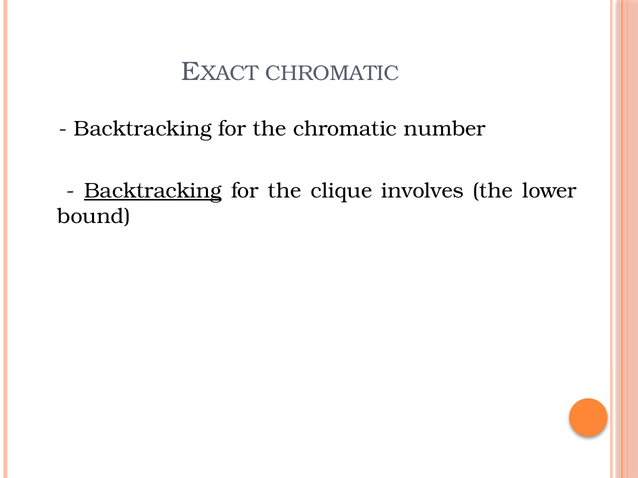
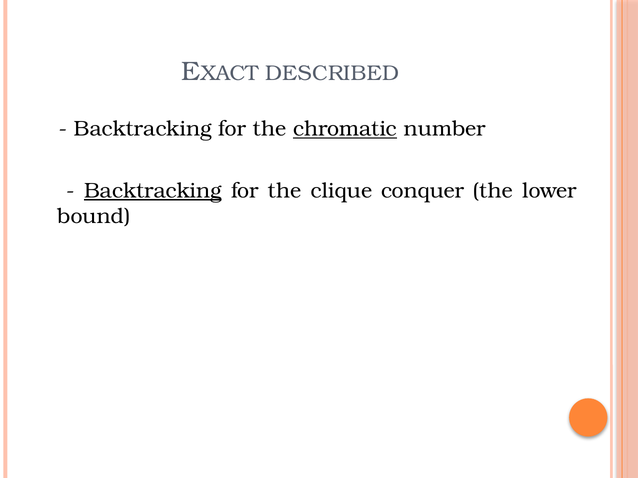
CHROMATIC at (332, 73): CHROMATIC -> DESCRIBED
chromatic at (345, 129) underline: none -> present
involves: involves -> conquer
